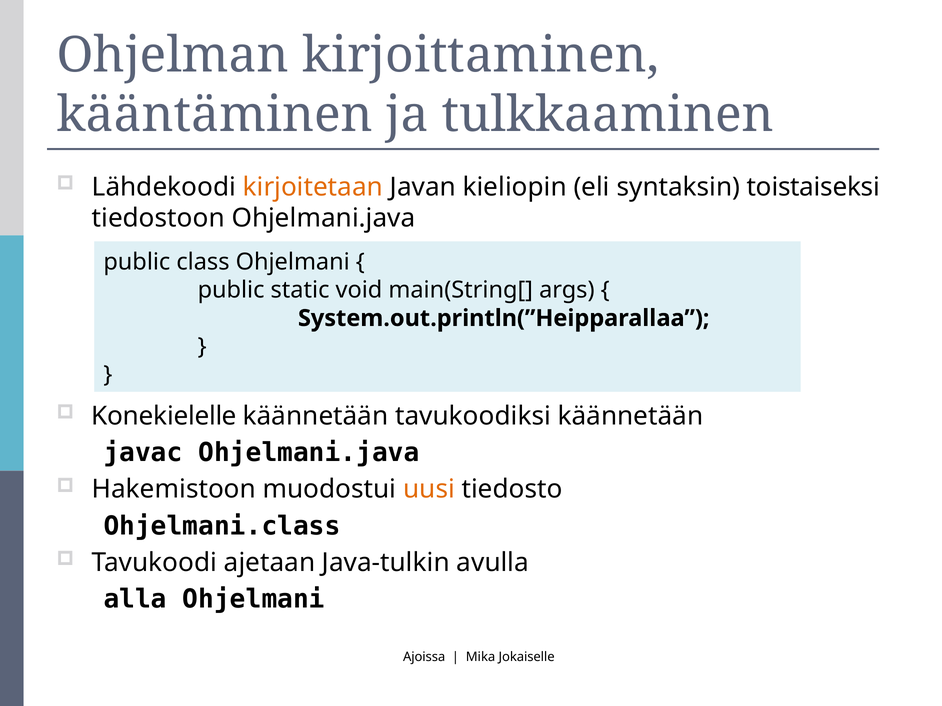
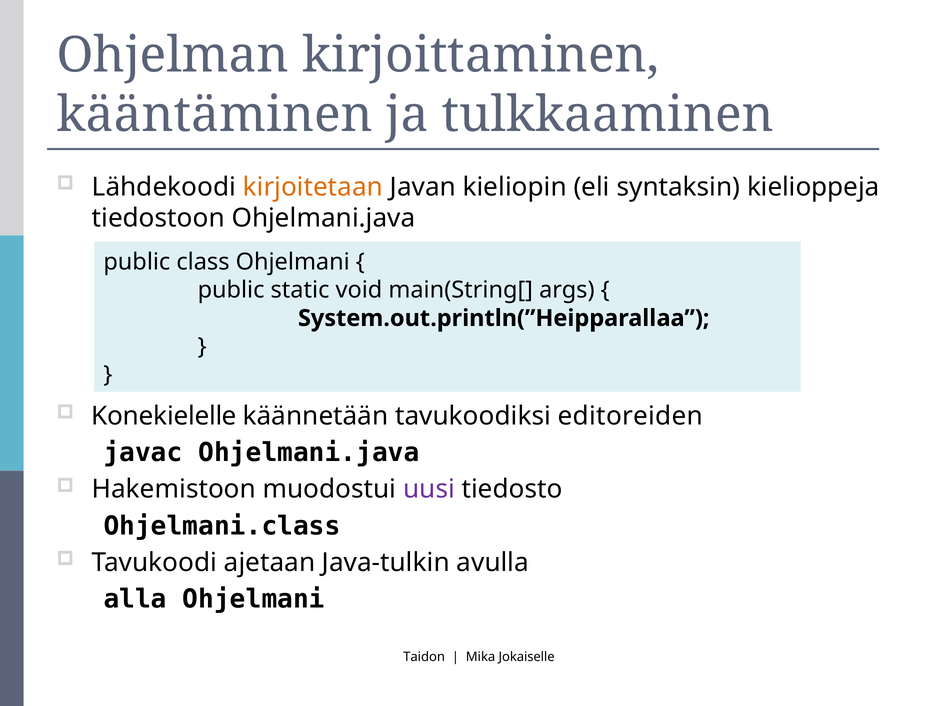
toistaiseksi: toistaiseksi -> kielioppeja
tavukoodiksi käännetään: käännetään -> editoreiden
uusi colour: orange -> purple
Ajoissa: Ajoissa -> Taidon
